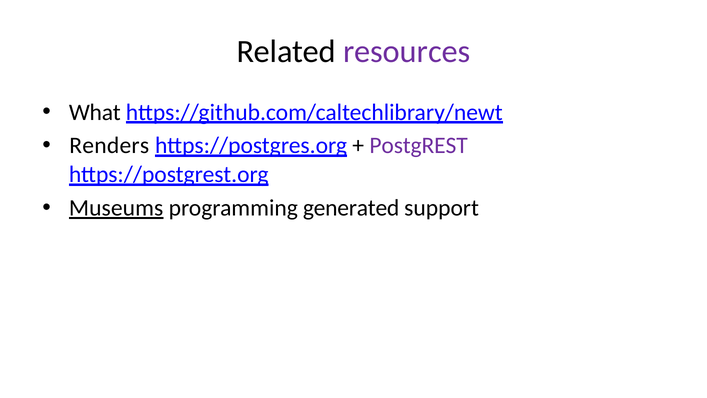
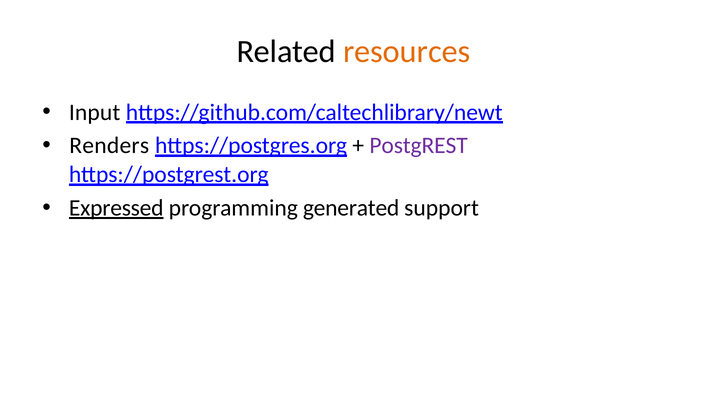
resources colour: purple -> orange
What: What -> Input
Museums: Museums -> Expressed
